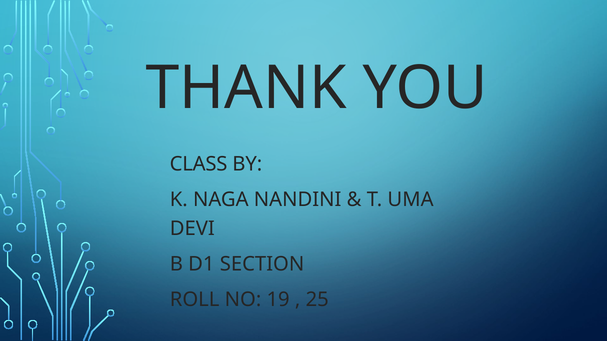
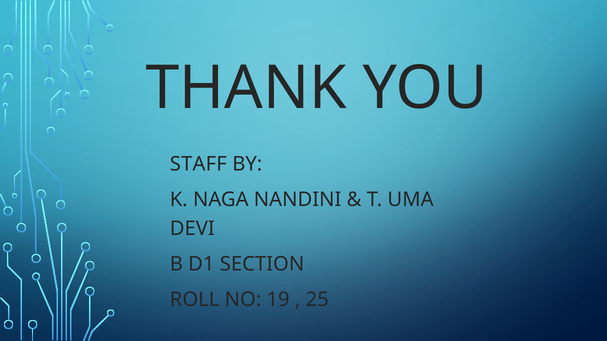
CLASS: CLASS -> STAFF
